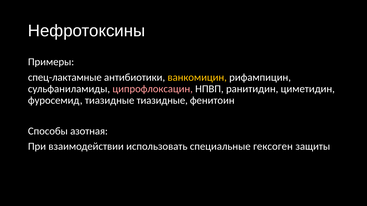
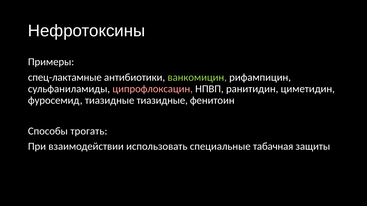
ванкомицин colour: yellow -> light green
азотная: азотная -> трогать
гексоген: гексоген -> табачная
